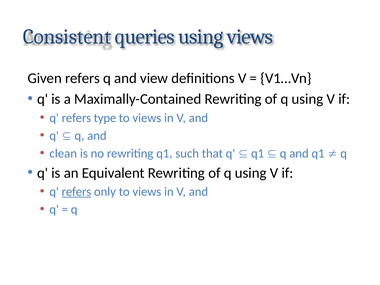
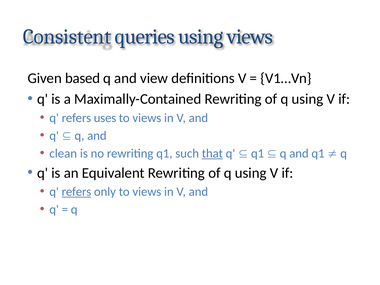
Given refers: refers -> based
type: type -> uses
that underline: none -> present
